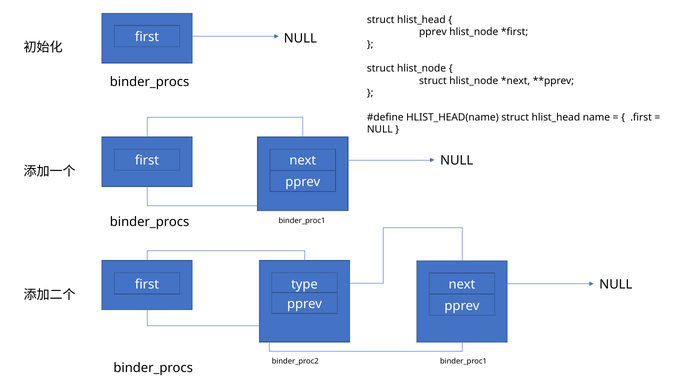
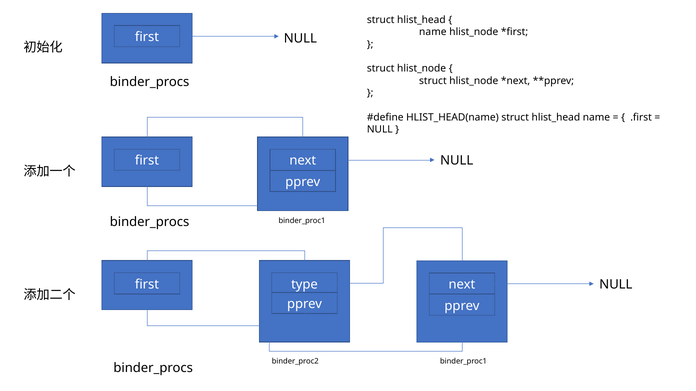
pprev at (433, 32): pprev -> name
